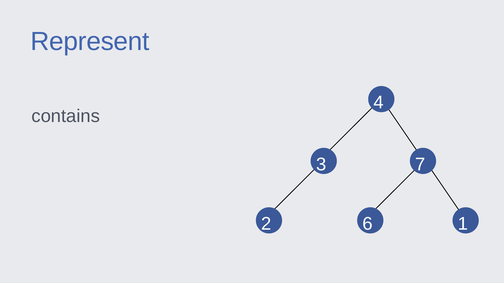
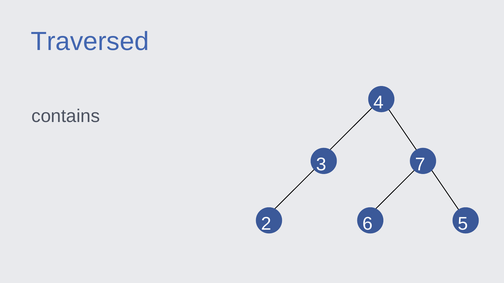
Represent: Represent -> Traversed
1: 1 -> 5
